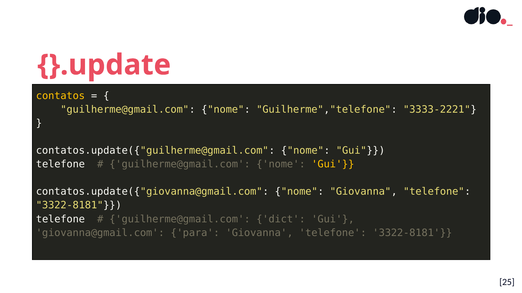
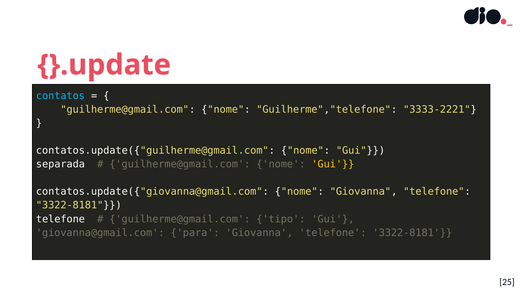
contatos colour: yellow -> light blue
telefone at (60, 165): telefone -> separada
dict: dict -> tipo
